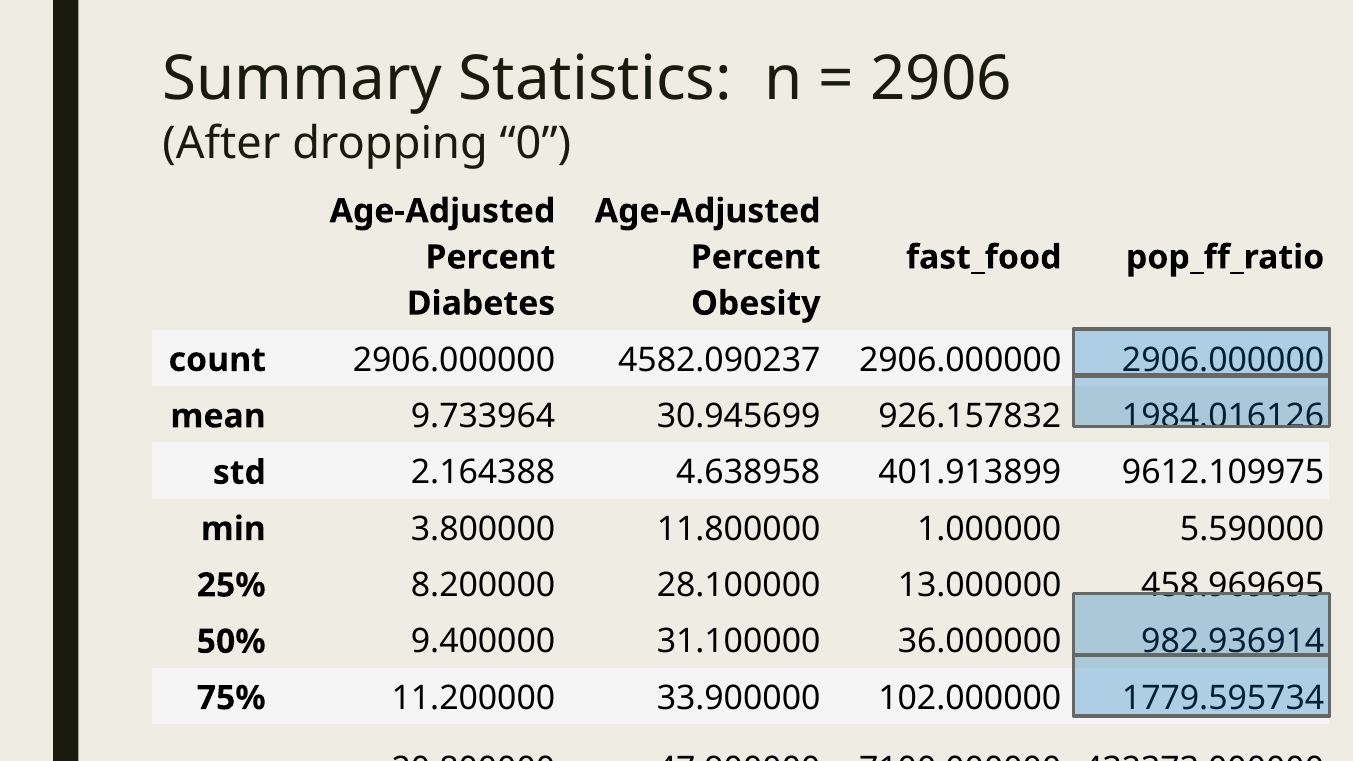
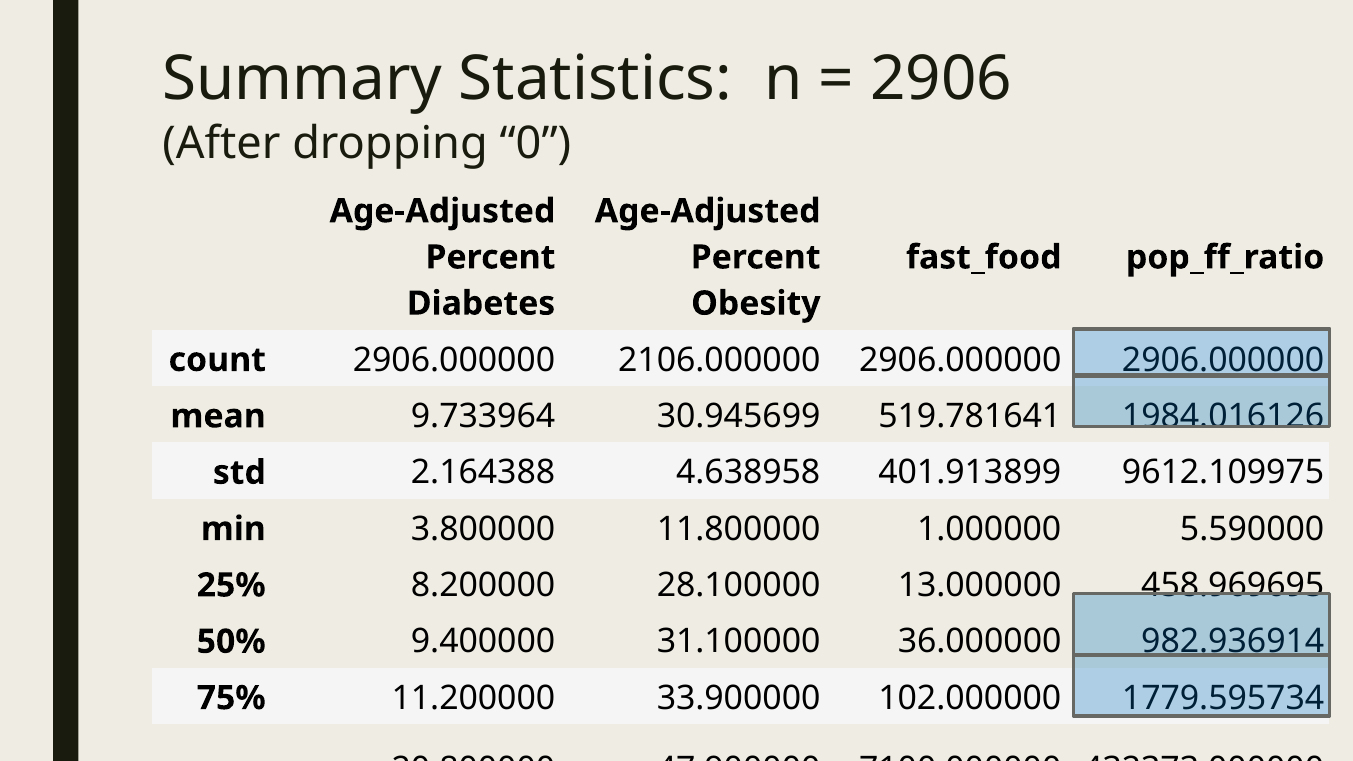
4582.090237: 4582.090237 -> 2106.000000
926.157832: 926.157832 -> 519.781641
